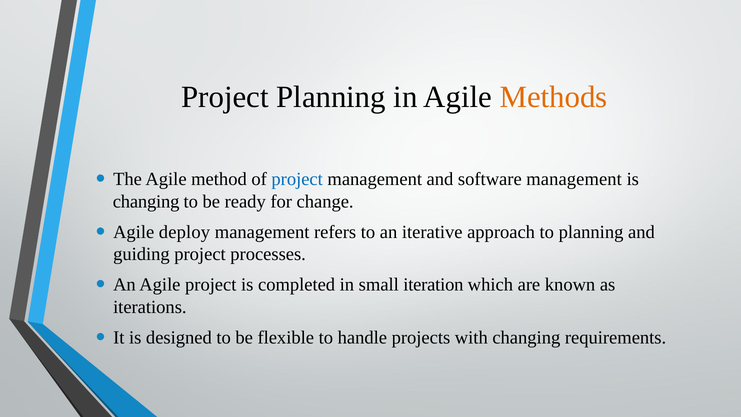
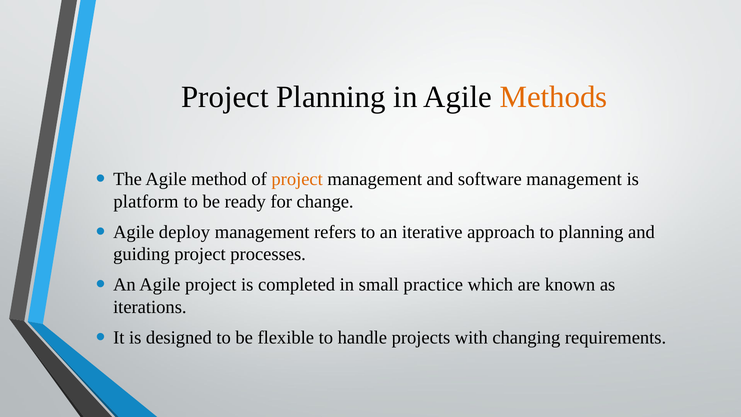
project at (297, 179) colour: blue -> orange
changing at (146, 201): changing -> platform
iteration: iteration -> practice
